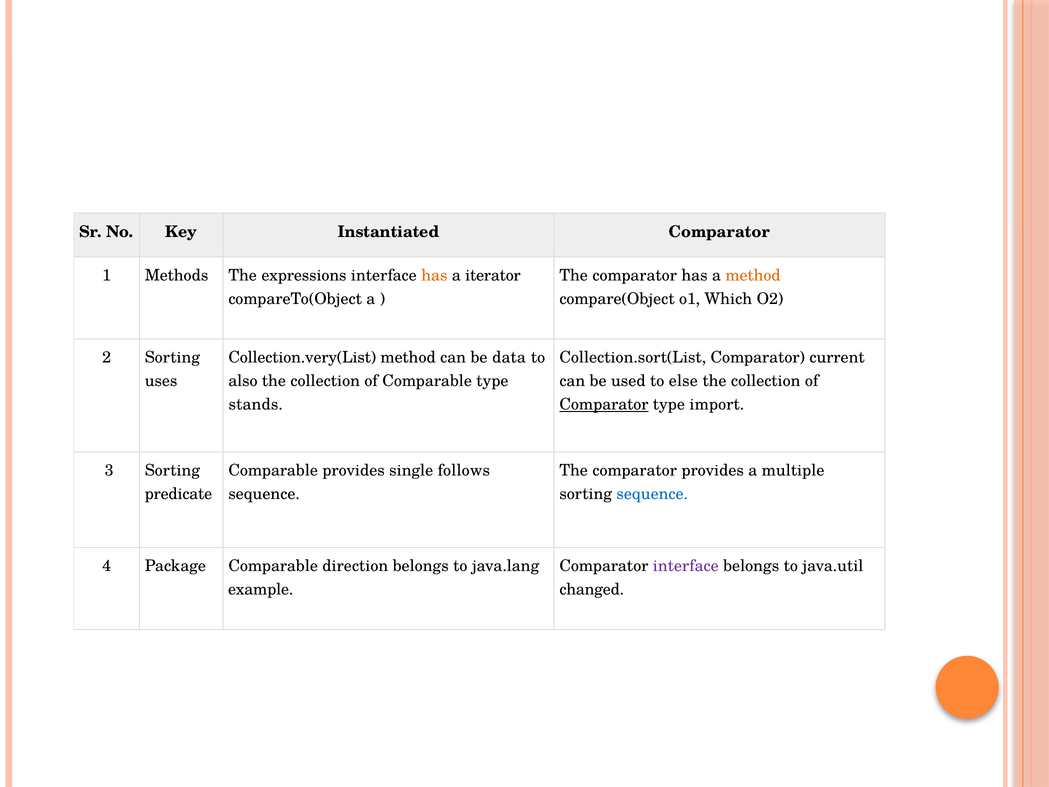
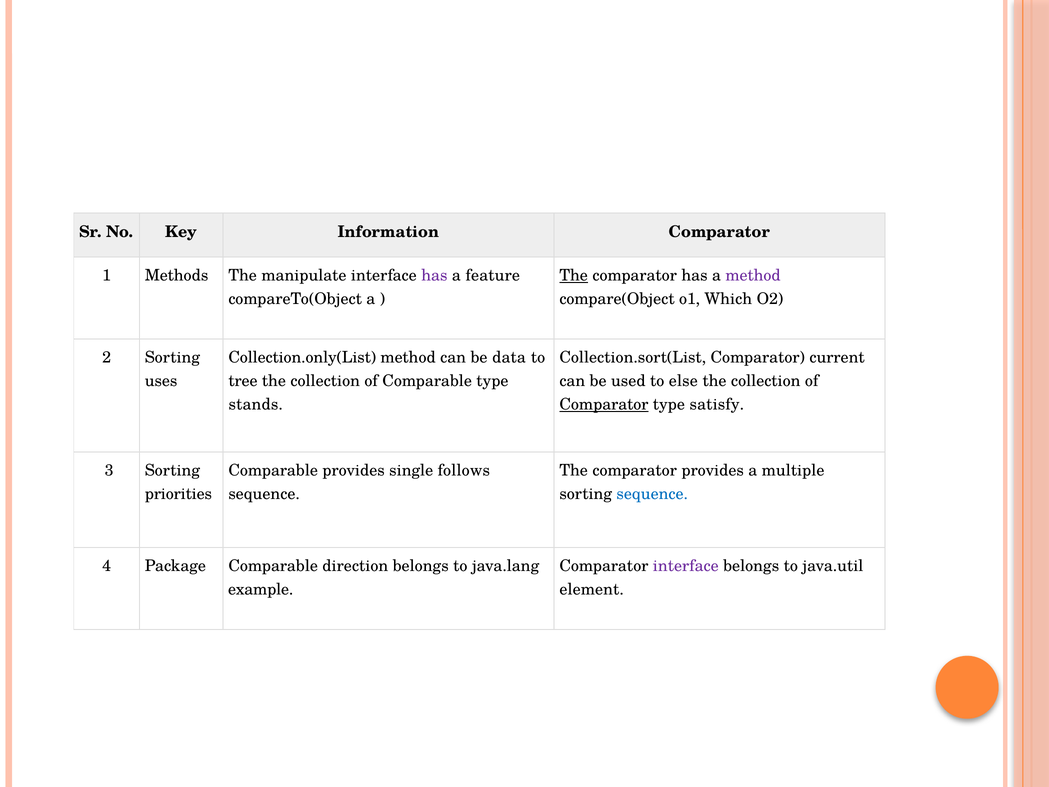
Instantiated: Instantiated -> Information
expressions: expressions -> manipulate
has at (434, 275) colour: orange -> purple
iterator: iterator -> feature
The at (574, 275) underline: none -> present
method at (753, 275) colour: orange -> purple
Collection.very(List: Collection.very(List -> Collection.only(List
also: also -> tree
import: import -> satisfy
predicate: predicate -> priorities
changed: changed -> element
